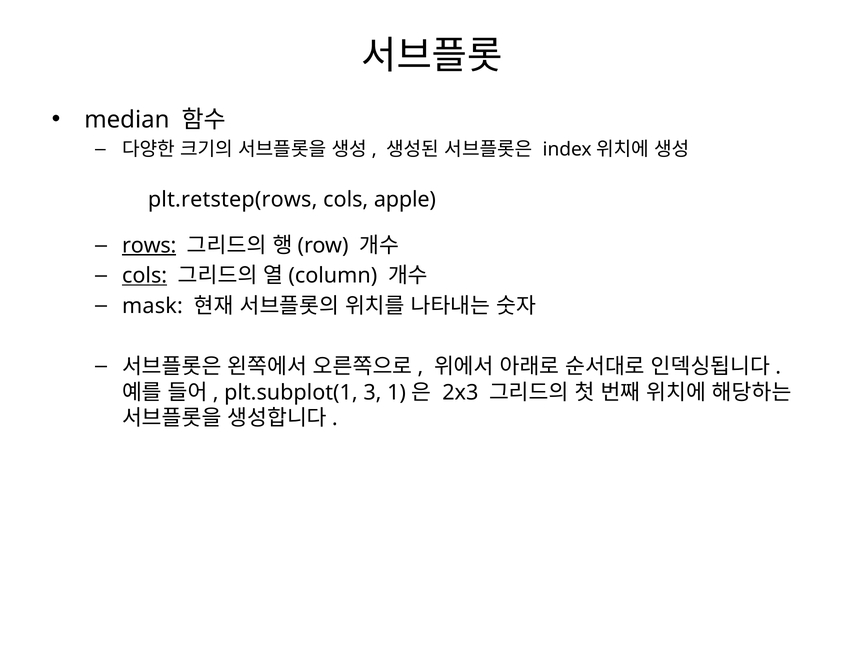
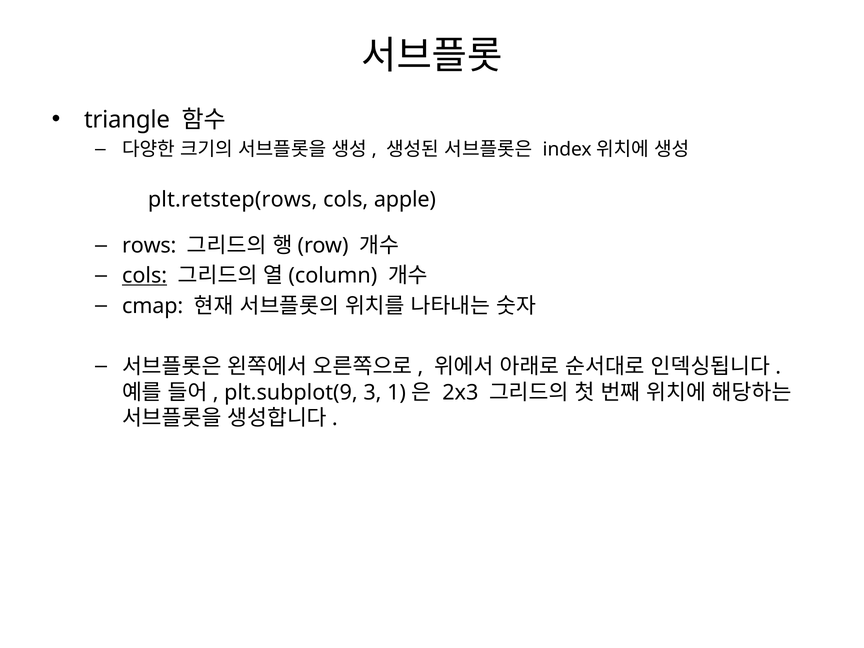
median: median -> triangle
rows underline: present -> none
mask: mask -> cmap
plt.subplot(1: plt.subplot(1 -> plt.subplot(9
